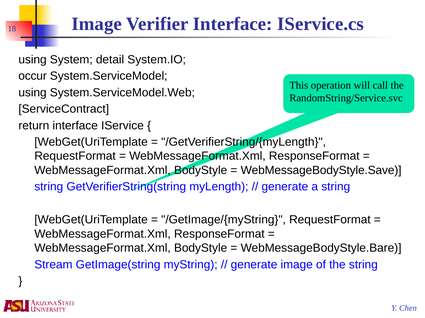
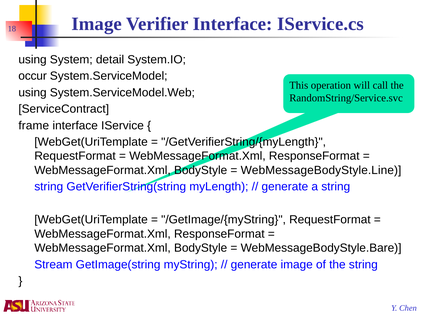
return: return -> frame
WebMessageBodyStyle.Save: WebMessageBodyStyle.Save -> WebMessageBodyStyle.Line
